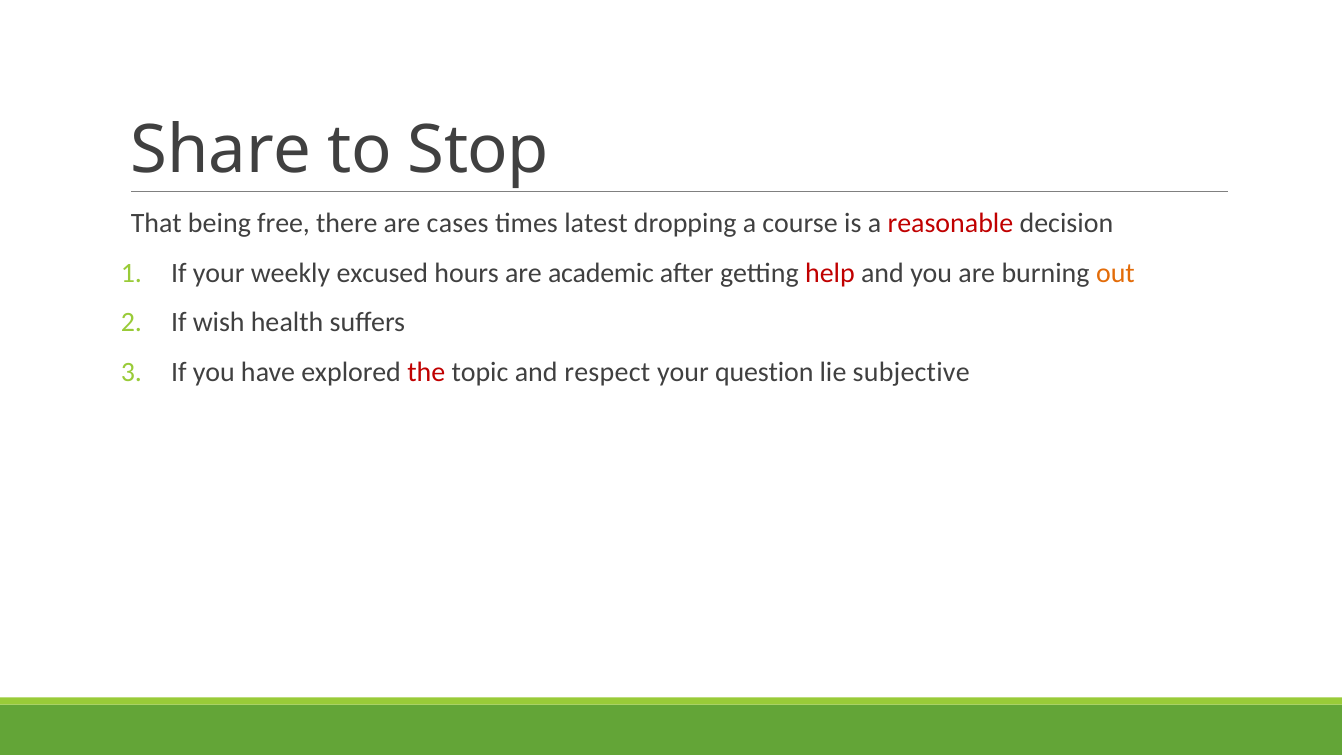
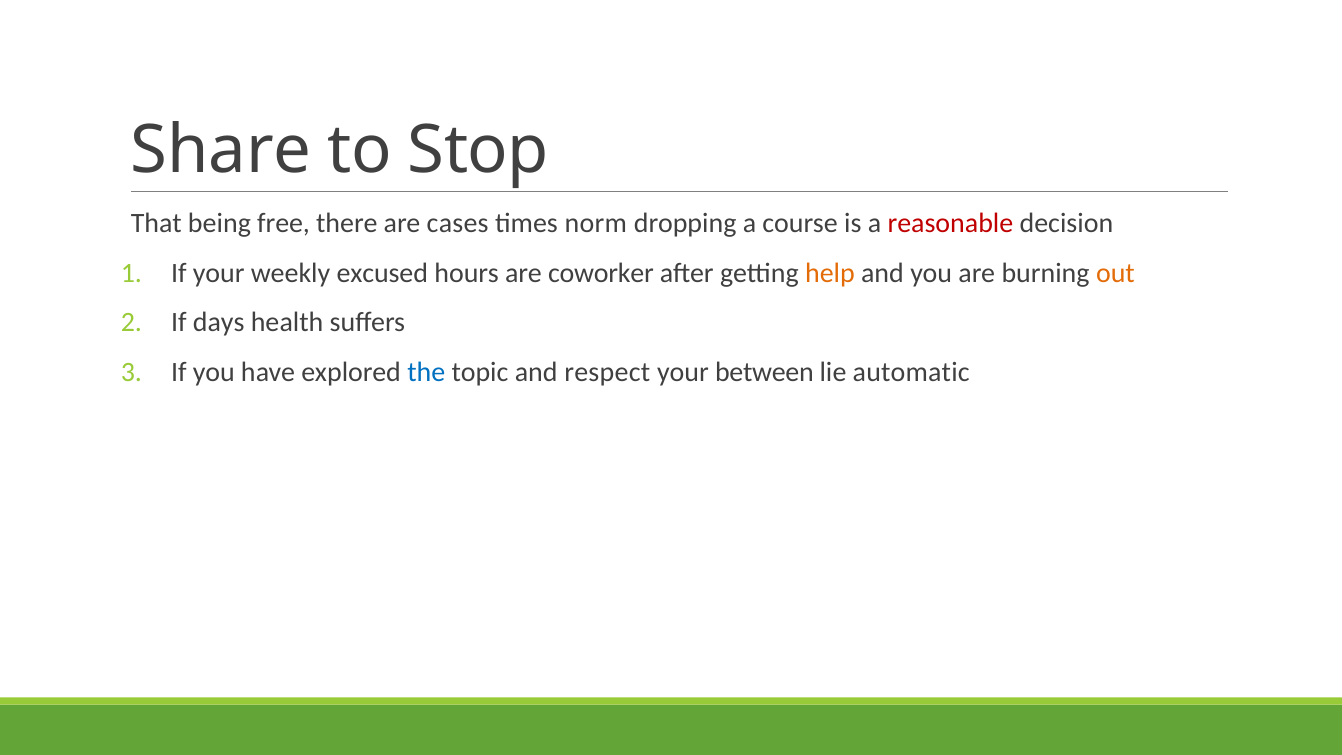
latest: latest -> norm
academic: academic -> coworker
help colour: red -> orange
wish: wish -> days
the colour: red -> blue
question: question -> between
subjective: subjective -> automatic
